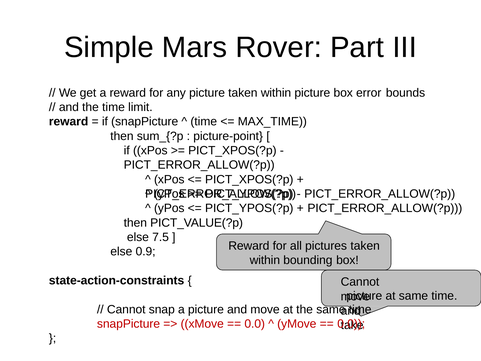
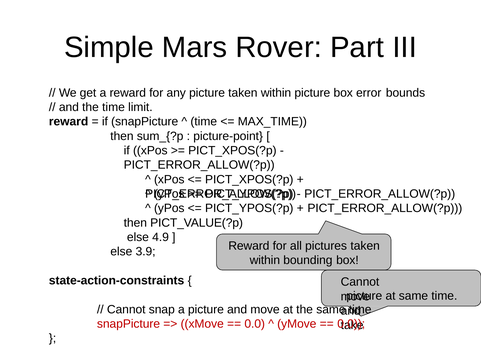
7.5: 7.5 -> 4.9
0.9: 0.9 -> 3.9
